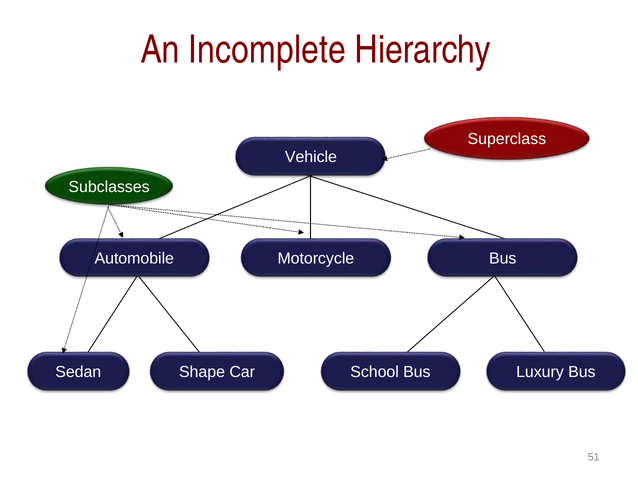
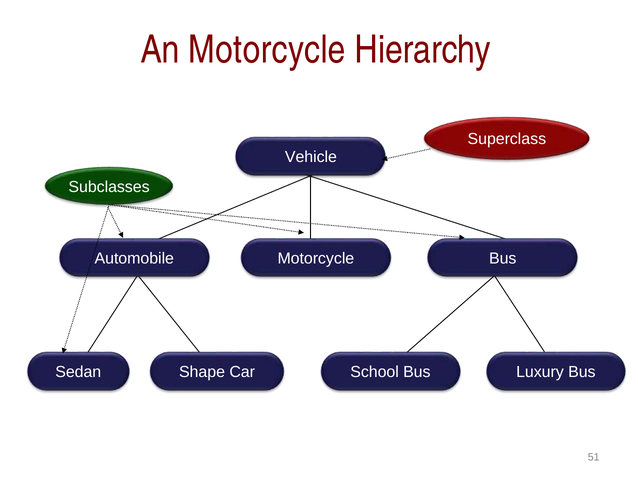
An Incomplete: Incomplete -> Motorcycle
